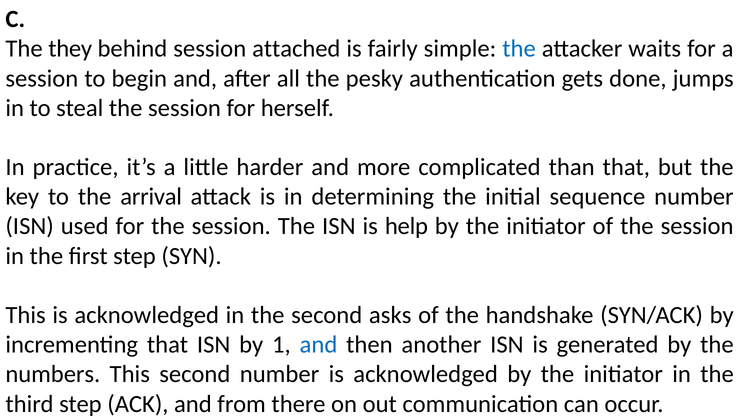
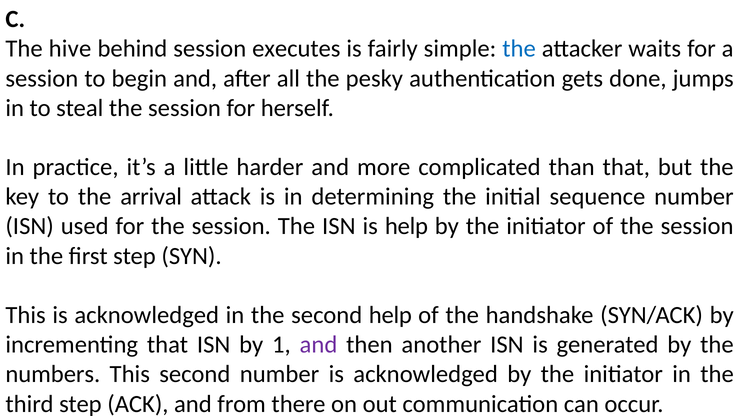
they: they -> hive
attached: attached -> executes
second asks: asks -> help
and at (318, 345) colour: blue -> purple
